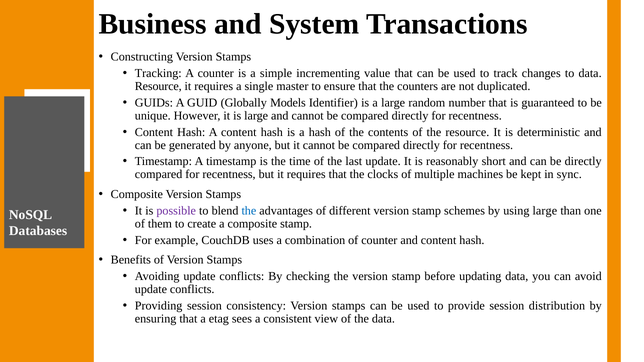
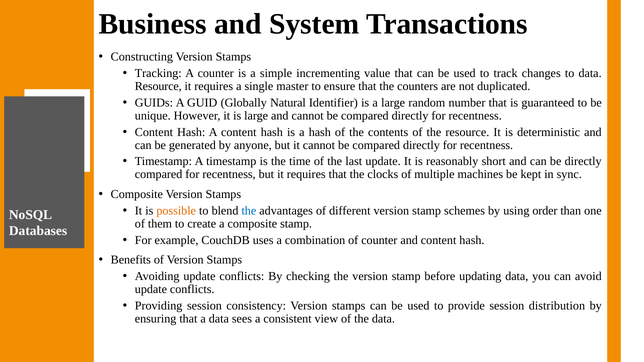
Models: Models -> Natural
possible colour: purple -> orange
using large: large -> order
a etag: etag -> data
